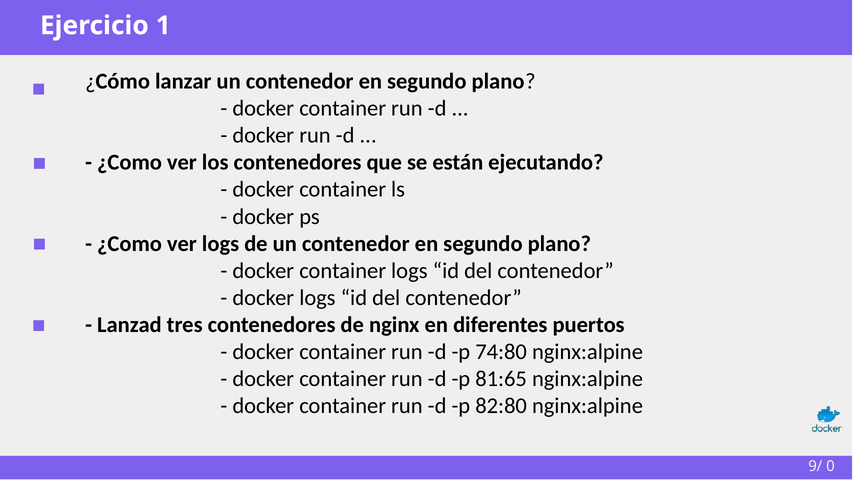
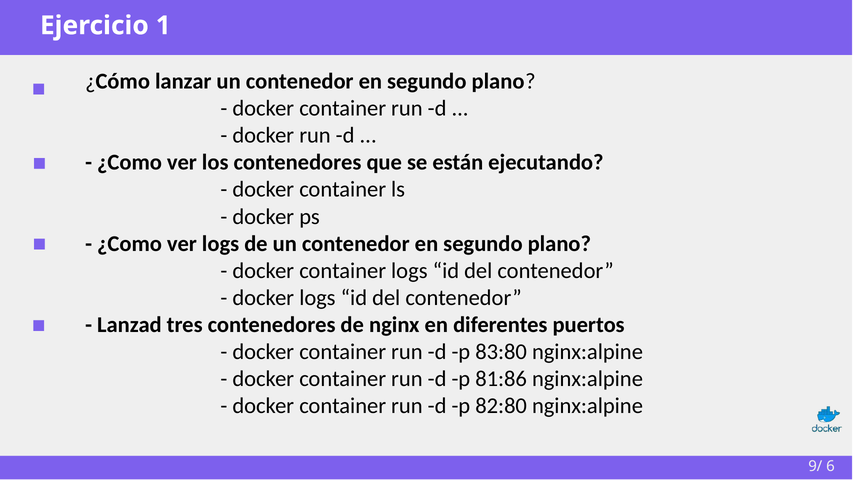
74:80: 74:80 -> 83:80
81:65: 81:65 -> 81:86
0: 0 -> 6
